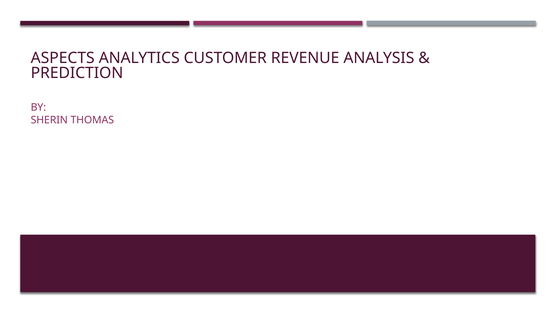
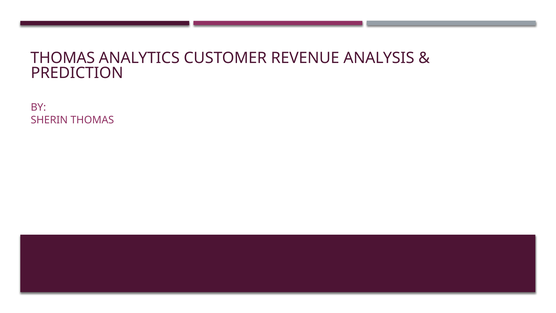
ASPECTS at (63, 58): ASPECTS -> THOMAS
